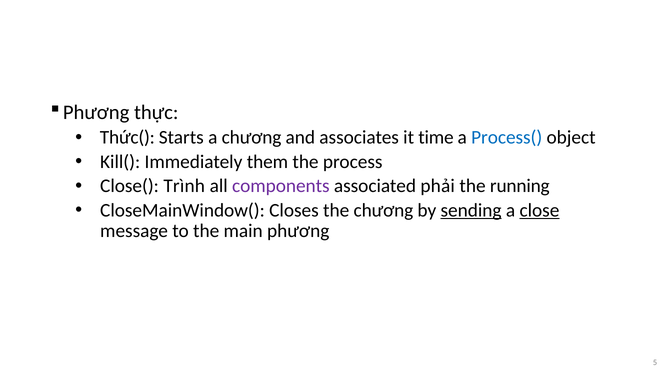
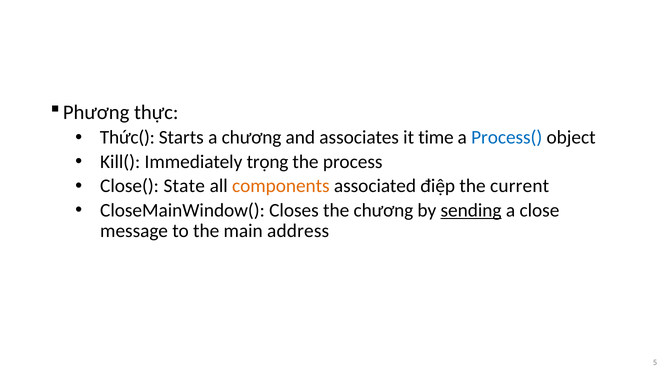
them: them -> trọng
Trình: Trình -> State
components colour: purple -> orange
phải: phải -> điệp
running: running -> current
close underline: present -> none
main phương: phương -> address
